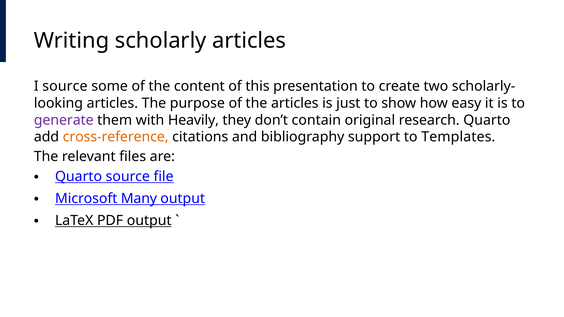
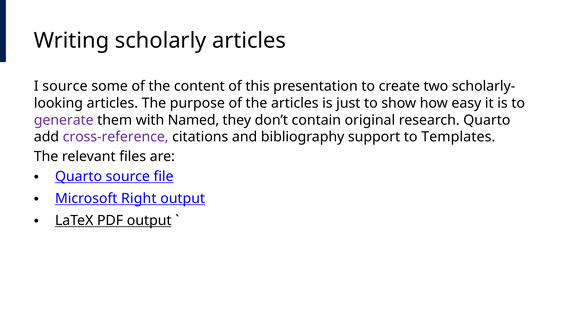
Heavily: Heavily -> Named
cross-reference colour: orange -> purple
Many: Many -> Right
